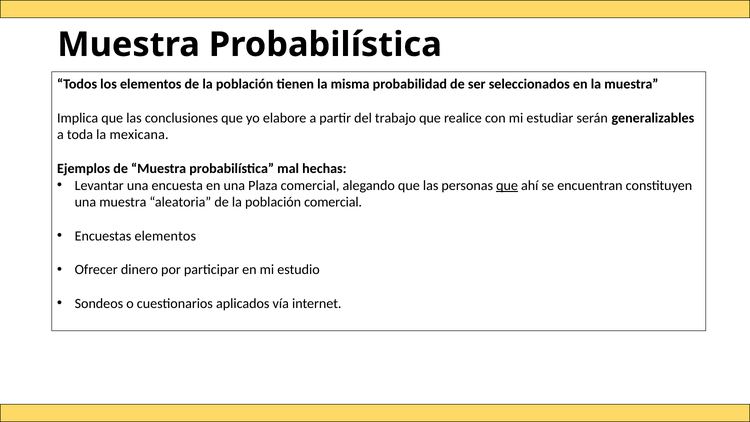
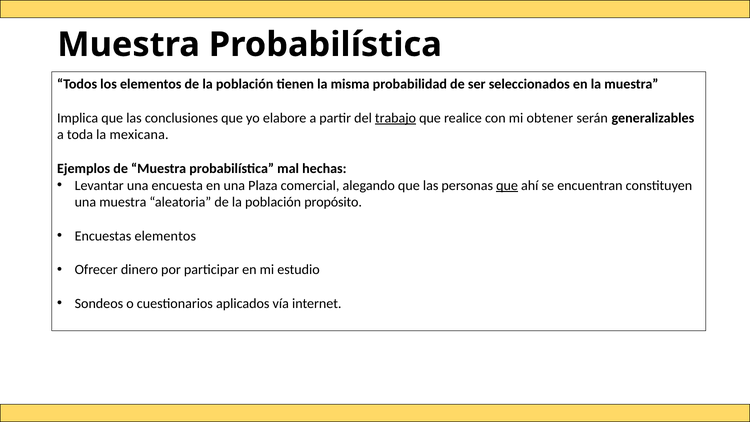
trabajo underline: none -> present
estudiar: estudiar -> obtener
población comercial: comercial -> propósito
